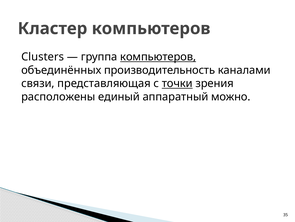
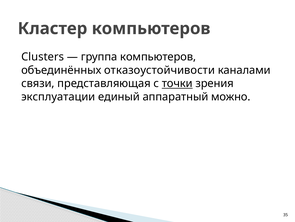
компьютеров at (158, 57) underline: present -> none
производительность: производительность -> отказоустойчивости
расположены: расположены -> эксплуатации
